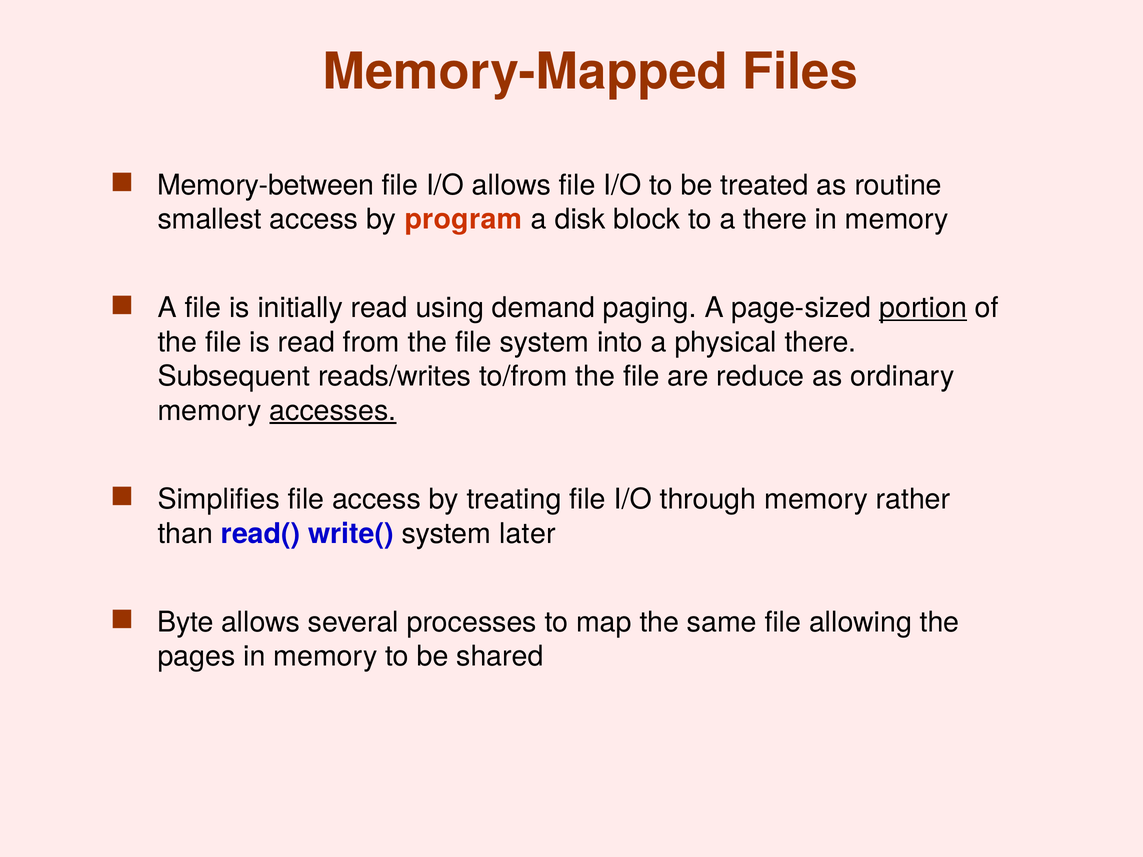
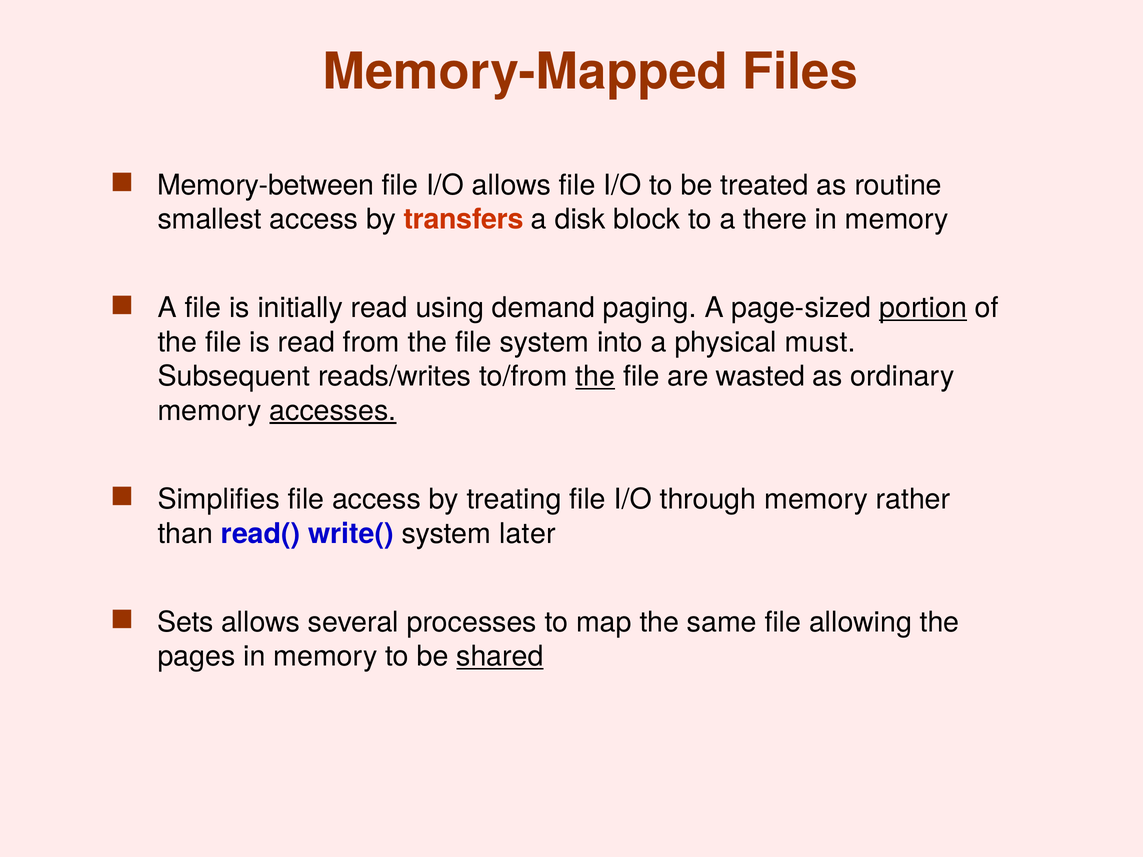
program: program -> transfers
physical there: there -> must
the at (595, 377) underline: none -> present
reduce: reduce -> wasted
Byte: Byte -> Sets
shared underline: none -> present
